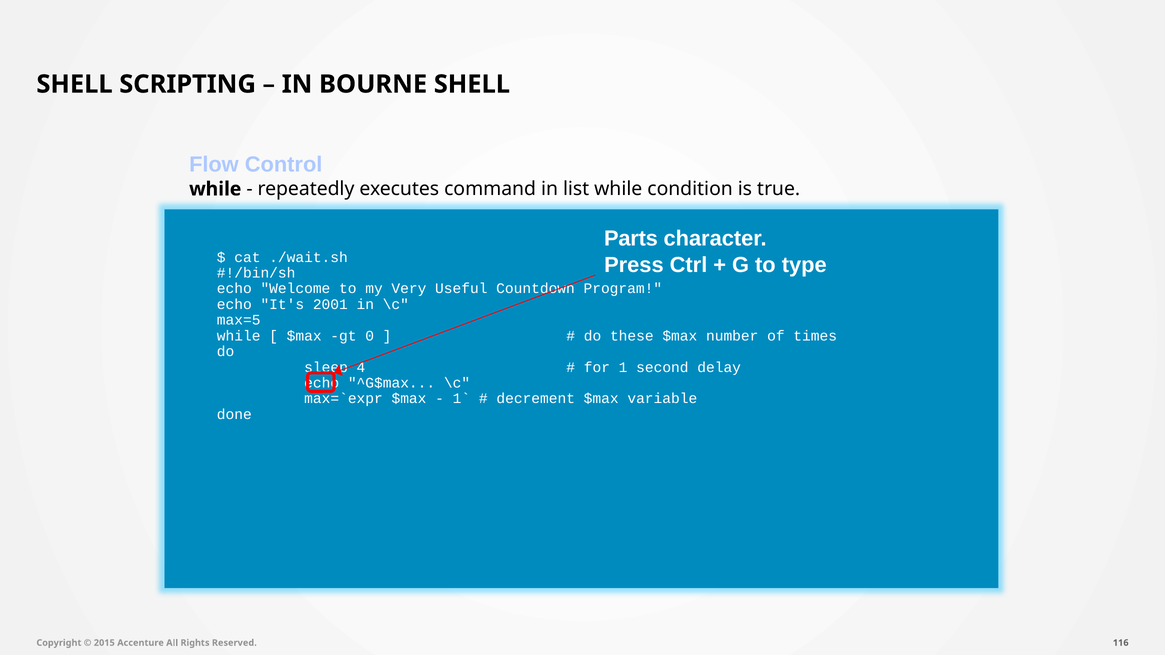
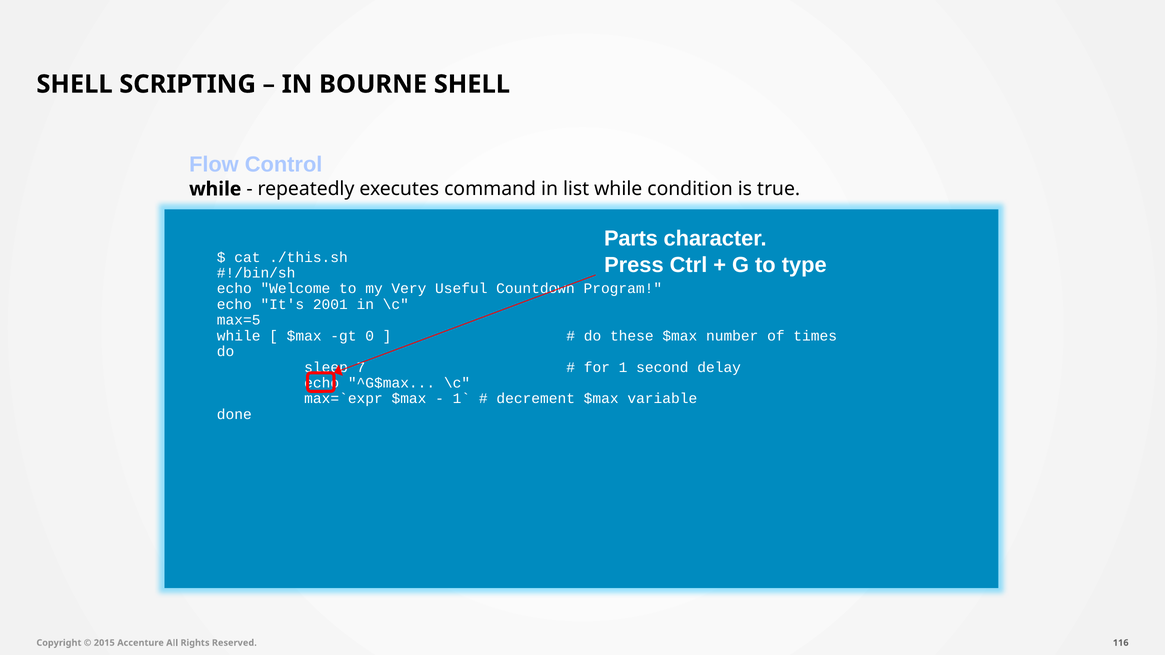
./wait.sh: ./wait.sh -> ./this.sh
4: 4 -> 7
